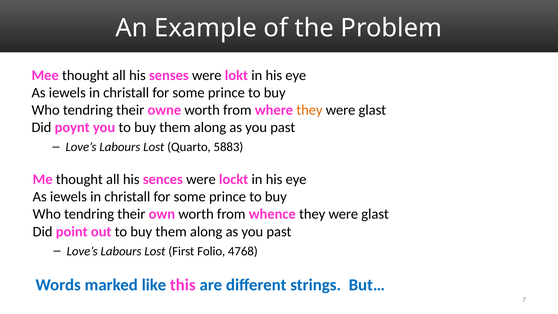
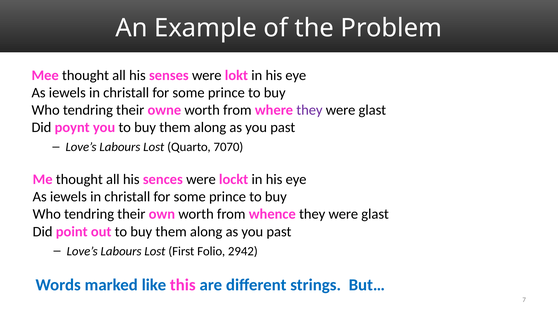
they at (309, 110) colour: orange -> purple
5883: 5883 -> 7070
4768: 4768 -> 2942
